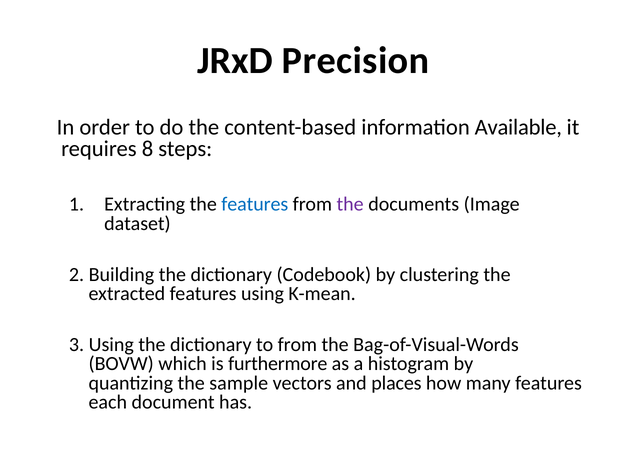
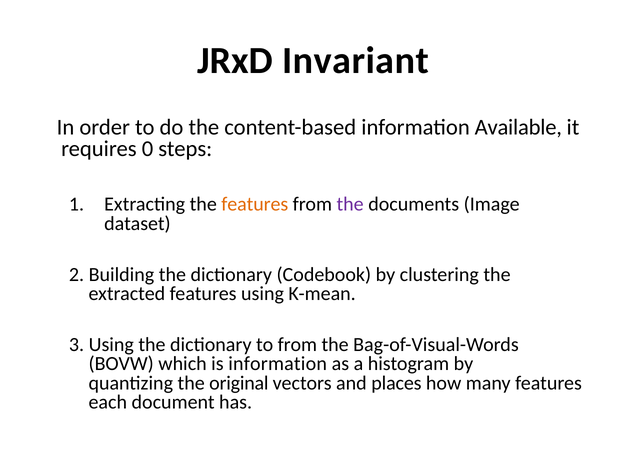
Precision: Precision -> Invariant
8: 8 -> 0
features at (255, 204) colour: blue -> orange
is furthermore: furthermore -> information
sample: sample -> original
